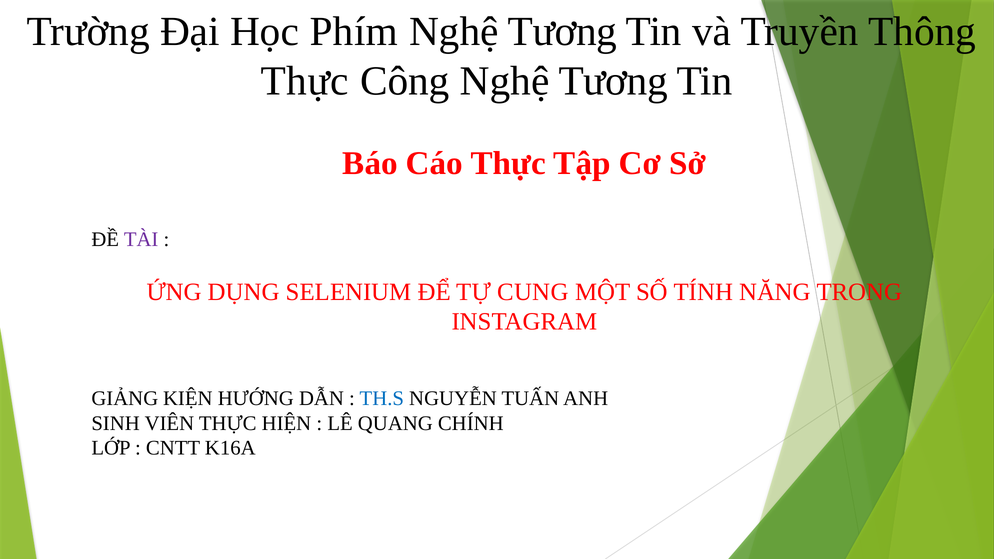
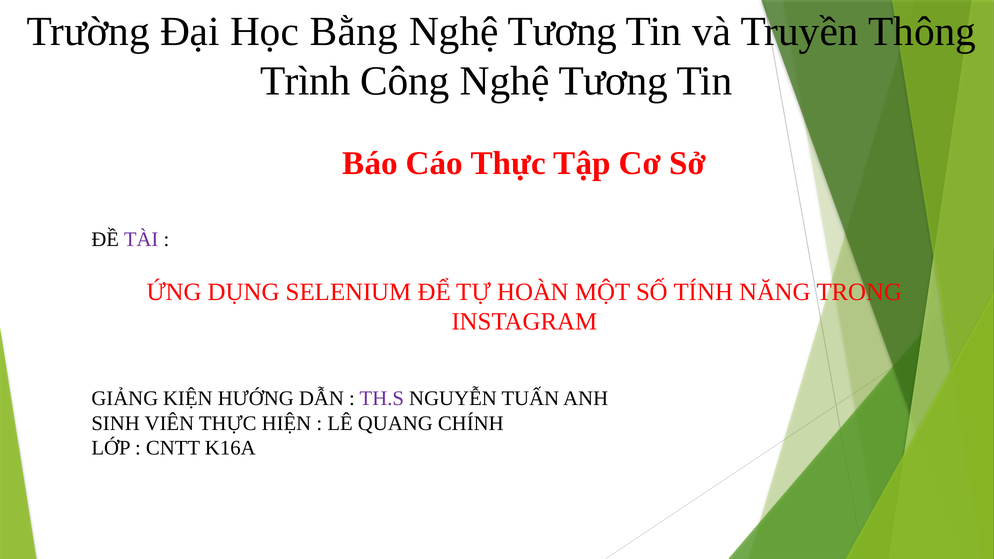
Phím: Phím -> Bằng
Thực at (305, 81): Thực -> Trình
CUNG: CUNG -> HOÀN
TH.S colour: blue -> purple
